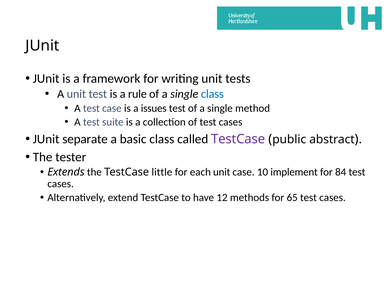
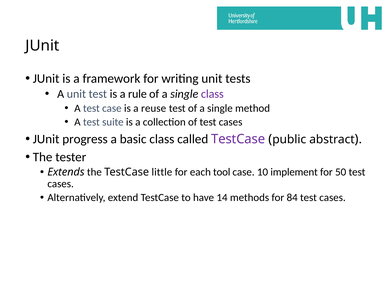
class at (212, 94) colour: blue -> purple
issues: issues -> reuse
separate: separate -> progress
each unit: unit -> tool
84: 84 -> 50
12: 12 -> 14
65: 65 -> 84
